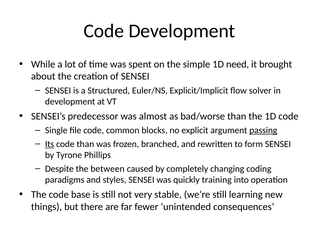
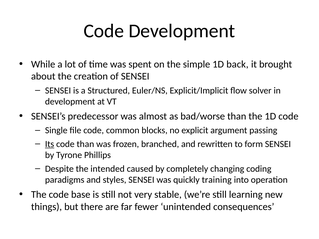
need: need -> back
passing underline: present -> none
between: between -> intended
